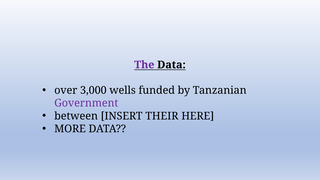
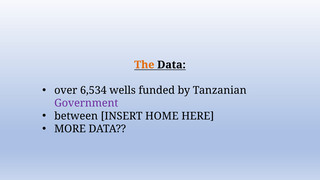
The colour: purple -> orange
3,000: 3,000 -> 6,534
THEIR: THEIR -> HOME
